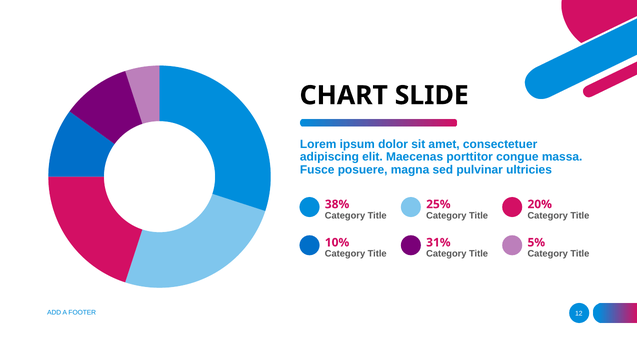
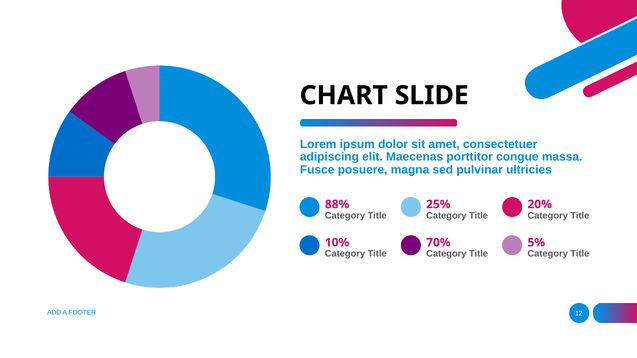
38%: 38% -> 88%
31%: 31% -> 70%
